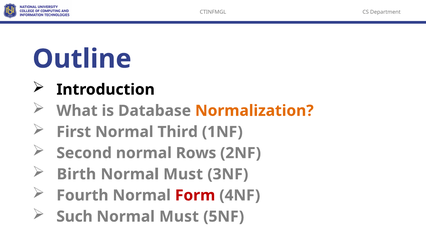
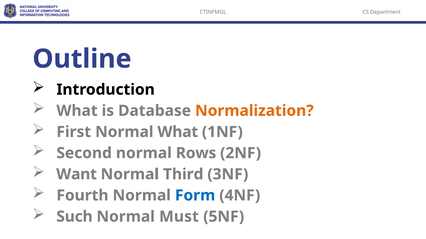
Normal Third: Third -> What
Birth: Birth -> Want
Must at (183, 175): Must -> Third
Form colour: red -> blue
